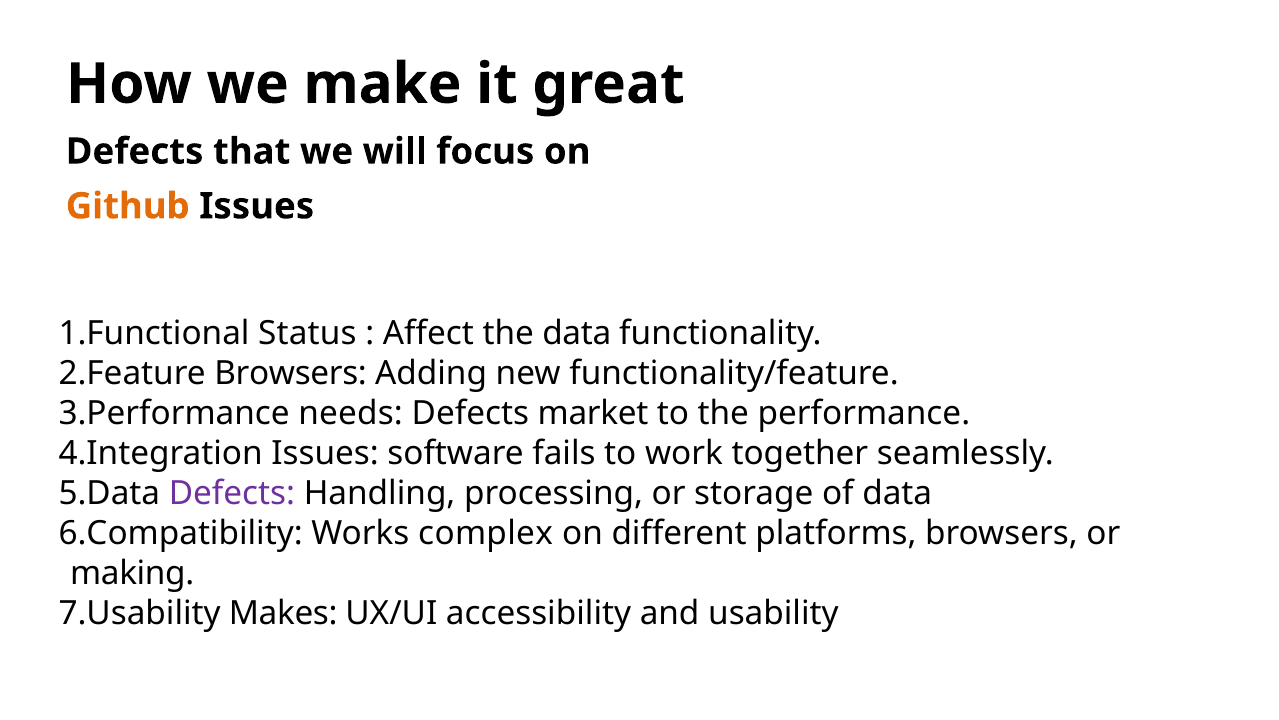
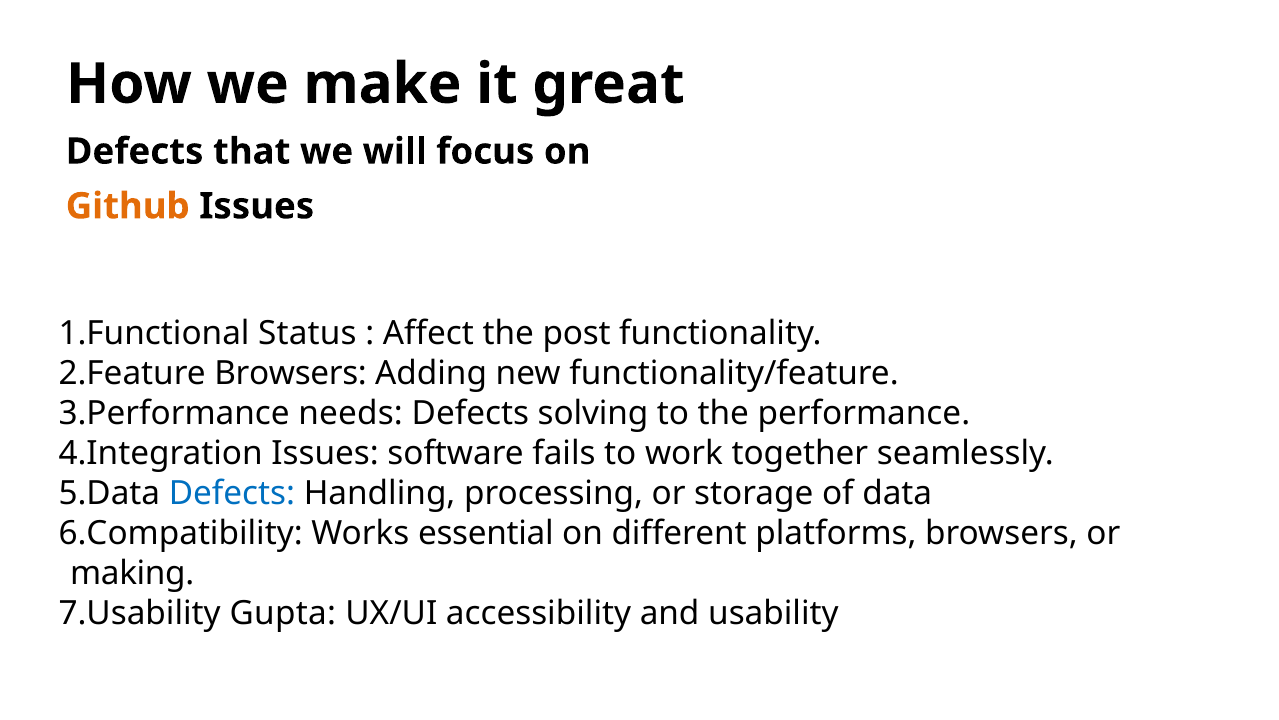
the data: data -> post
market: market -> solving
Defects at (232, 493) colour: purple -> blue
complex: complex -> essential
Makes: Makes -> Gupta
